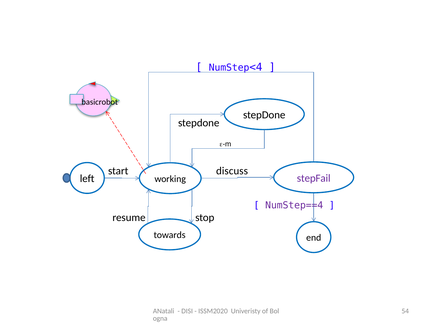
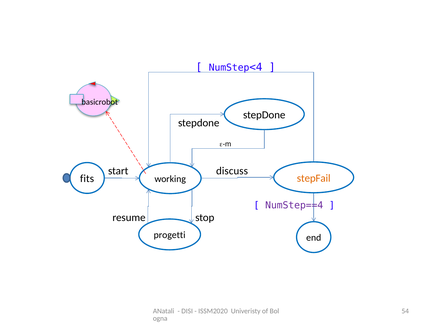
stepFail colour: purple -> orange
left: left -> fits
towards: towards -> progetti
